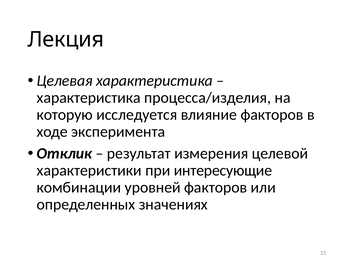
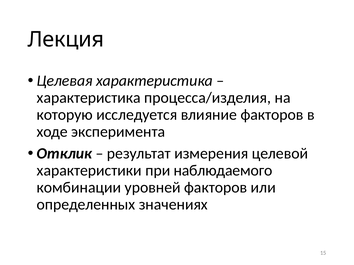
интересующие: интересующие -> наблюдаемого
